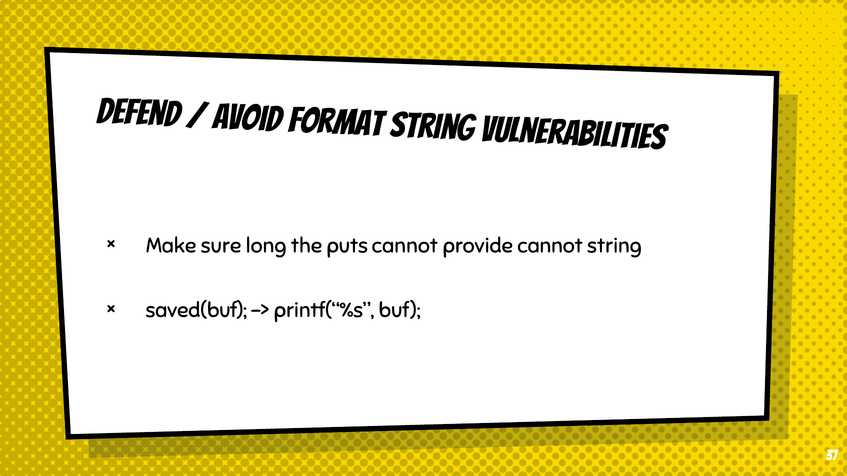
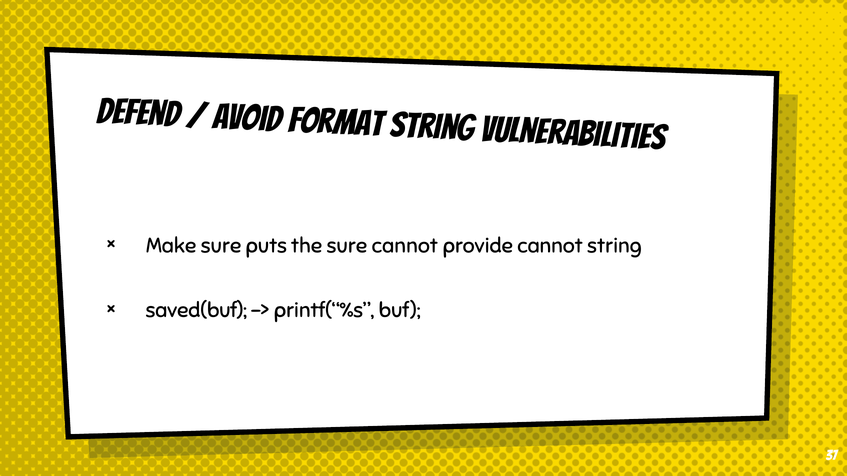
long: long -> puts
the puts: puts -> sure
